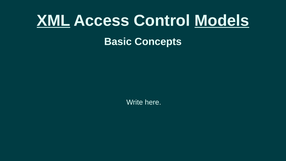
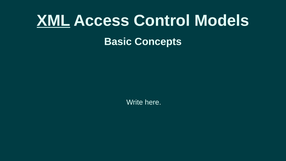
Models underline: present -> none
